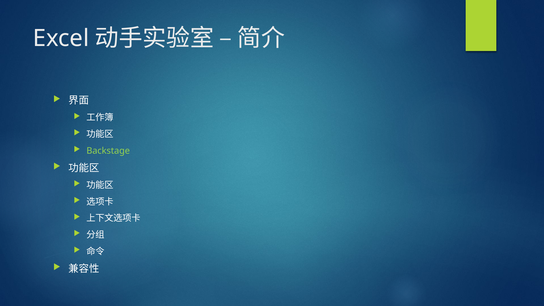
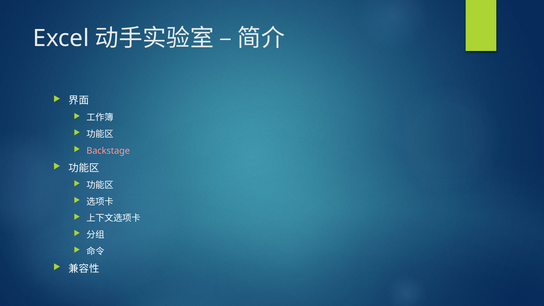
Backstage colour: light green -> pink
